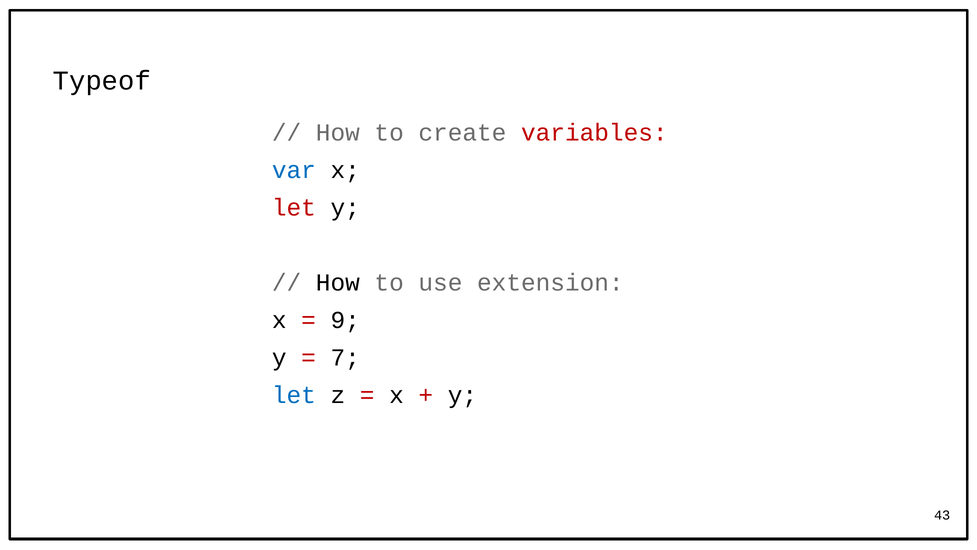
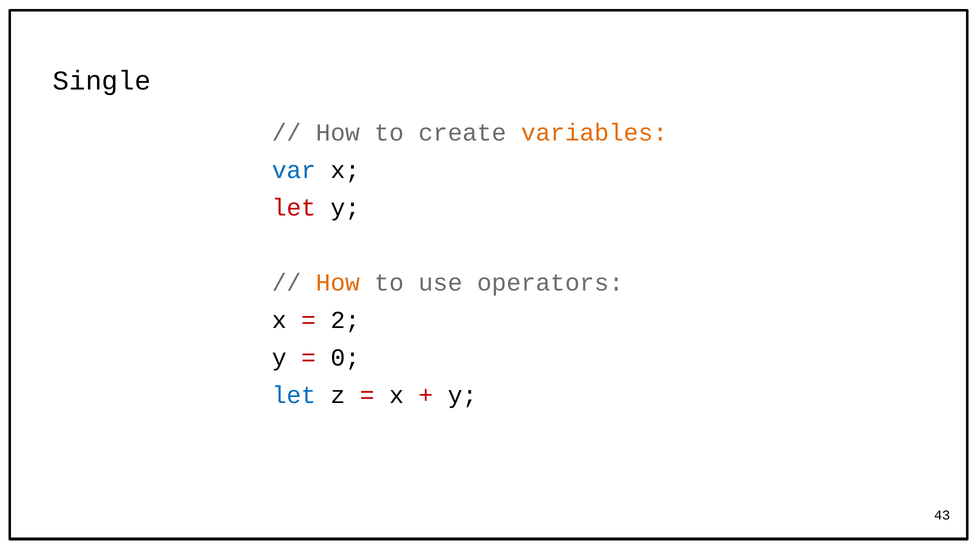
Typeof: Typeof -> Single
variables colour: red -> orange
How at (338, 283) colour: black -> orange
extension: extension -> operators
9: 9 -> 2
7: 7 -> 0
